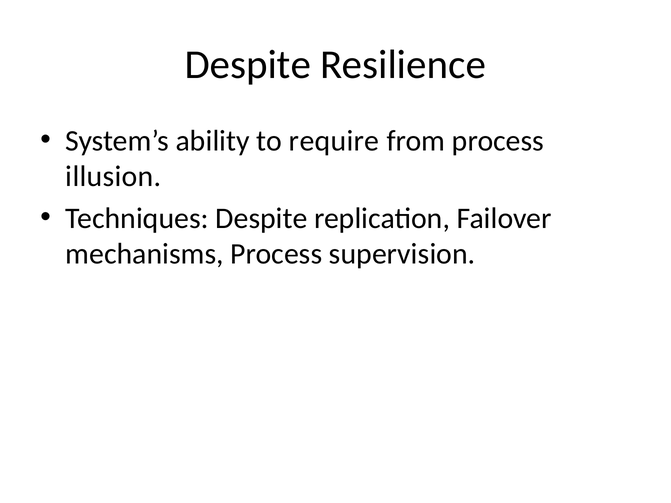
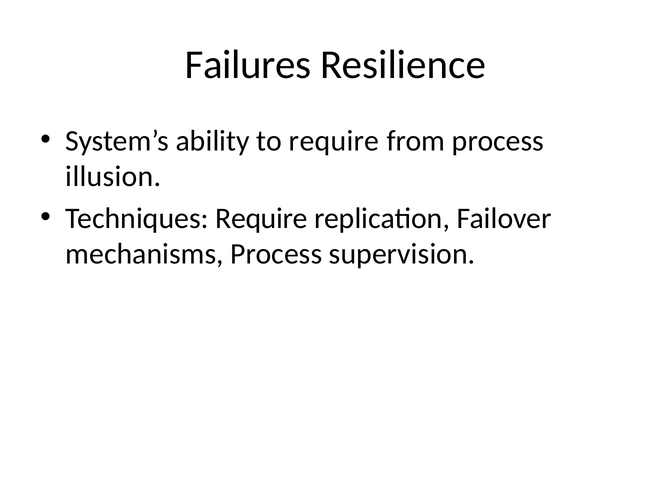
Despite at (248, 65): Despite -> Failures
Techniques Despite: Despite -> Require
